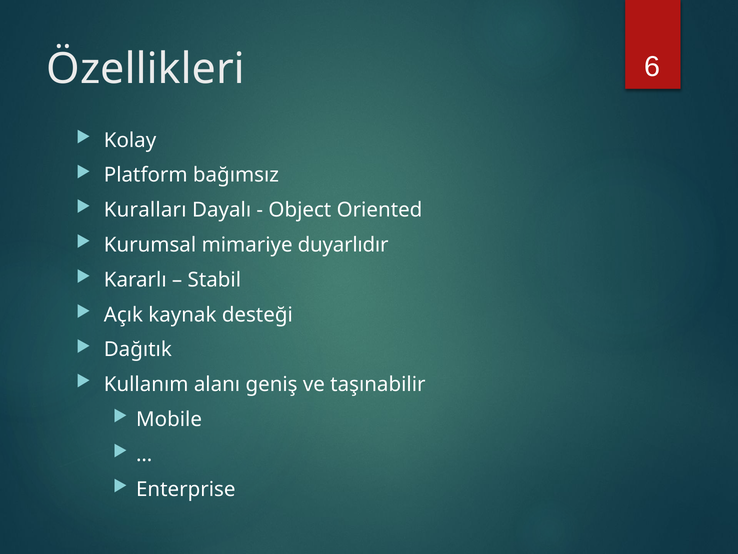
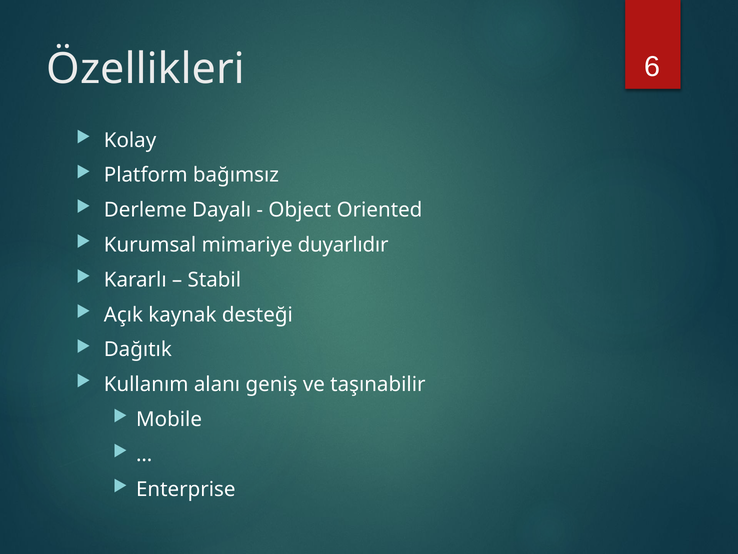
Kuralları: Kuralları -> Derleme
